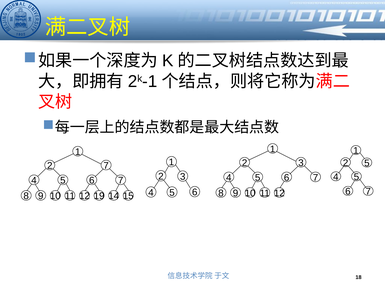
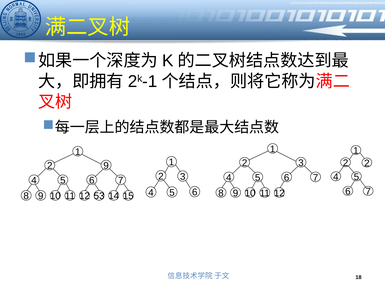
2 5: 5 -> 2
2 7: 7 -> 9
19: 19 -> 53
